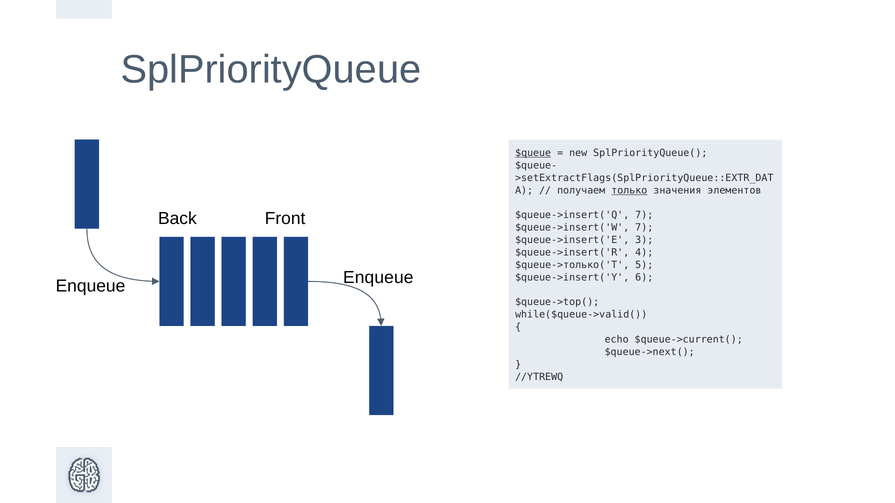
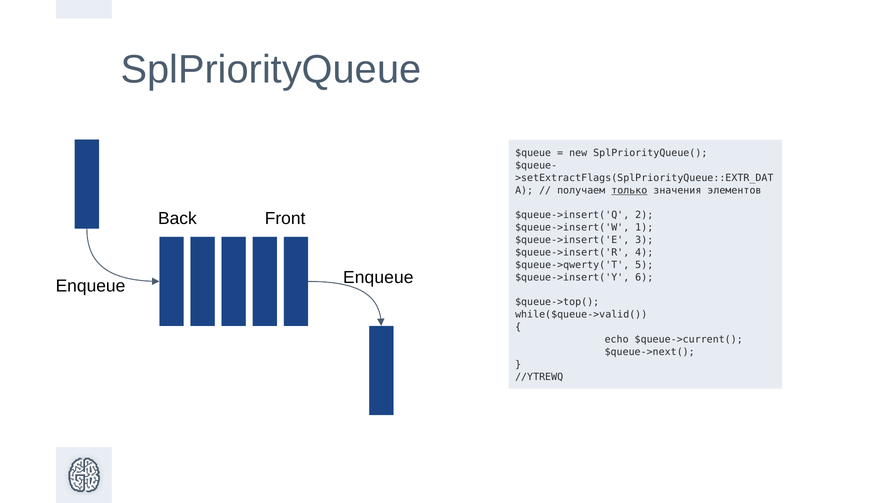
$queue underline: present -> none
$queue->insert('Q 7: 7 -> 2
$queue->insert('W 7: 7 -> 1
$queue->только('T: $queue->только('T -> $queue->qwerty('T
